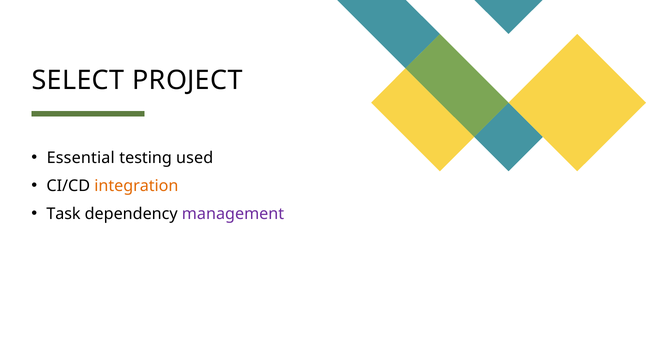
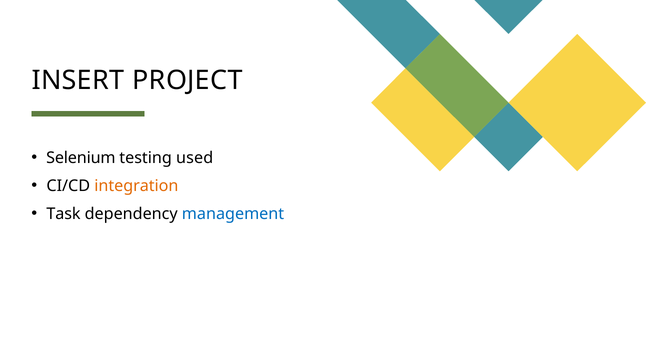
SELECT: SELECT -> INSERT
Essential: Essential -> Selenium
management colour: purple -> blue
